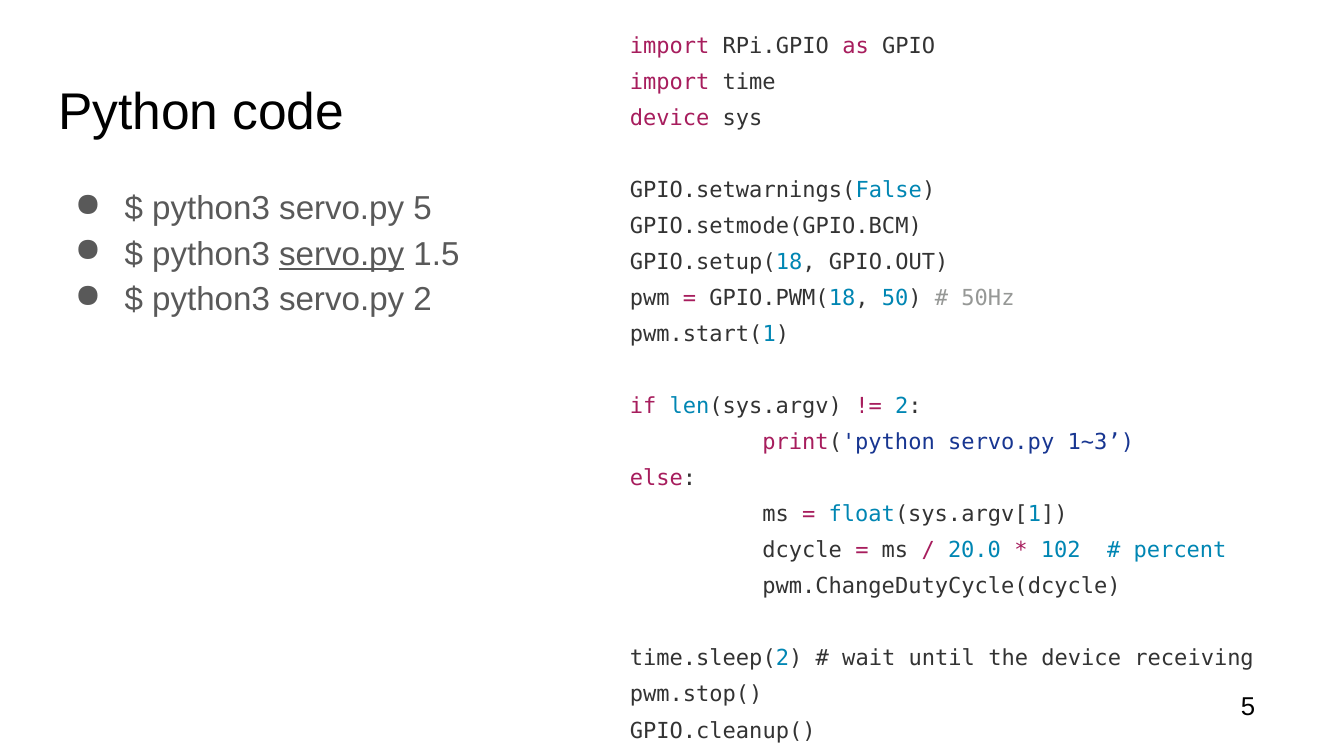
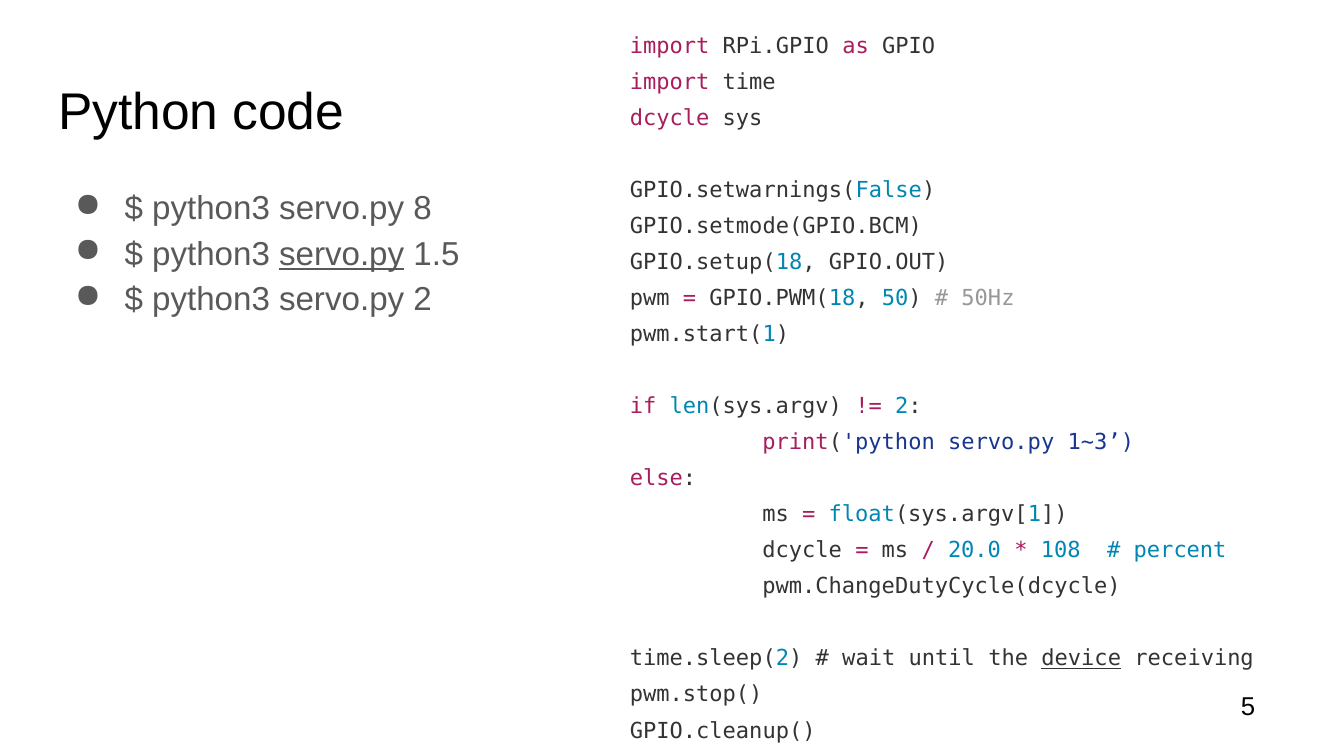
device at (670, 118): device -> dcycle
servo.py 5: 5 -> 8
102: 102 -> 108
device at (1081, 658) underline: none -> present
